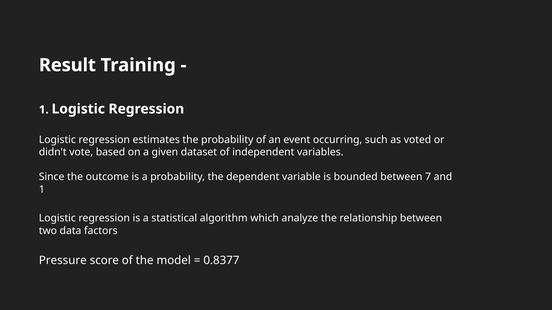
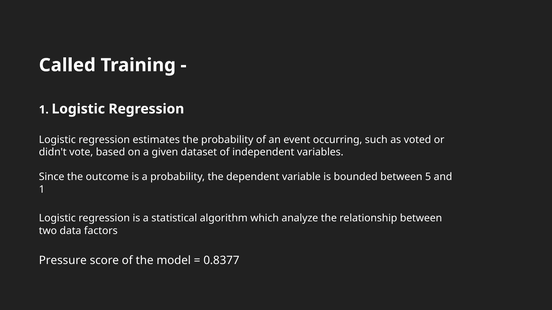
Result: Result -> Called
7: 7 -> 5
